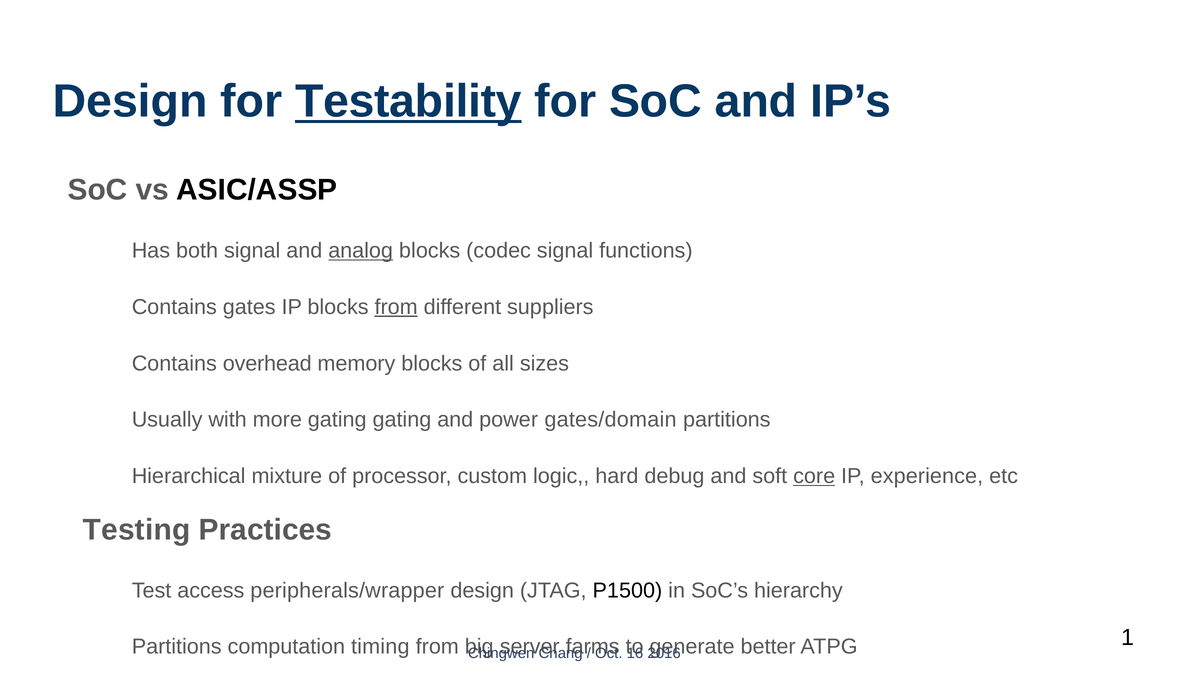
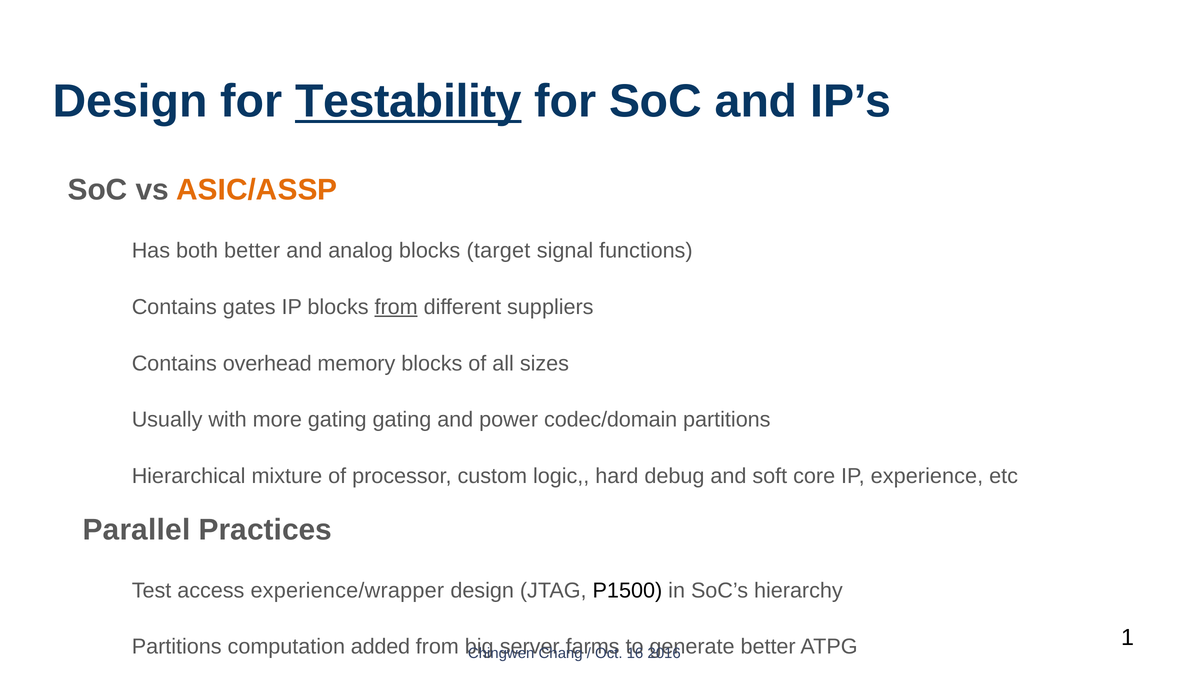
ASIC/ASSP colour: black -> orange
both signal: signal -> better
analog underline: present -> none
blocks codec: codec -> target
gates/domain: gates/domain -> codec/domain
core underline: present -> none
Testing at (137, 530): Testing -> Parallel
peripherals/wrapper: peripherals/wrapper -> experience/wrapper
timing: timing -> added
